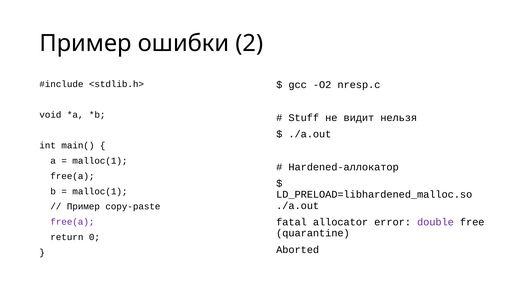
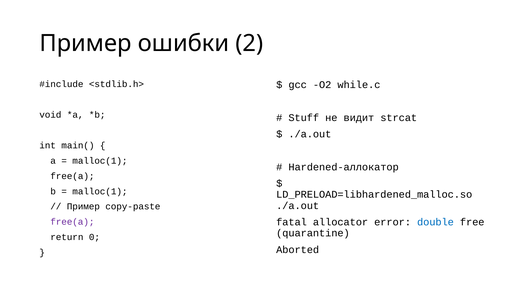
nresp.c: nresp.c -> while.c
нельзя: нельзя -> strcat
double colour: purple -> blue
